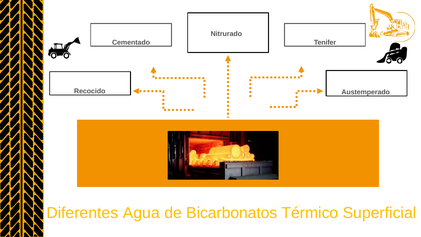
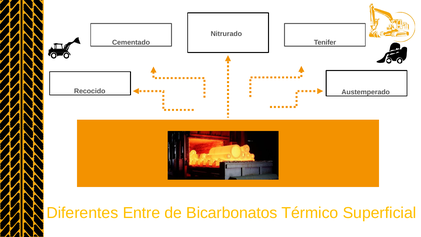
Agua: Agua -> Entre
